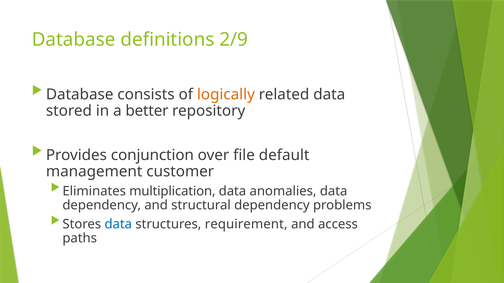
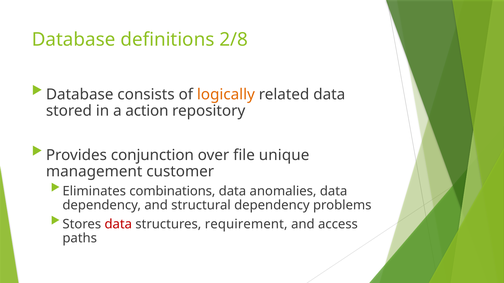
2/9: 2/9 -> 2/8
better: better -> action
default: default -> unique
multiplication: multiplication -> combinations
data at (118, 225) colour: blue -> red
